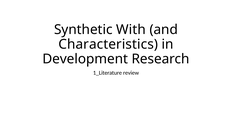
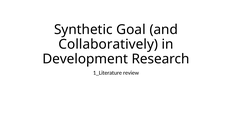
With: With -> Goal
Characteristics: Characteristics -> Collaboratively
